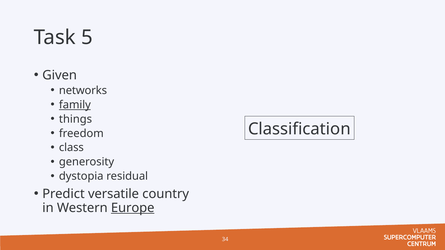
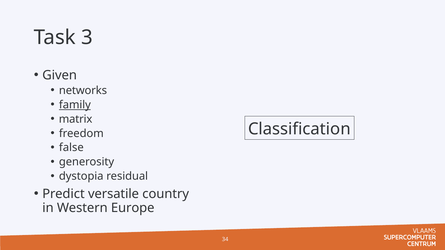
5: 5 -> 3
things: things -> matrix
class: class -> false
Europe underline: present -> none
